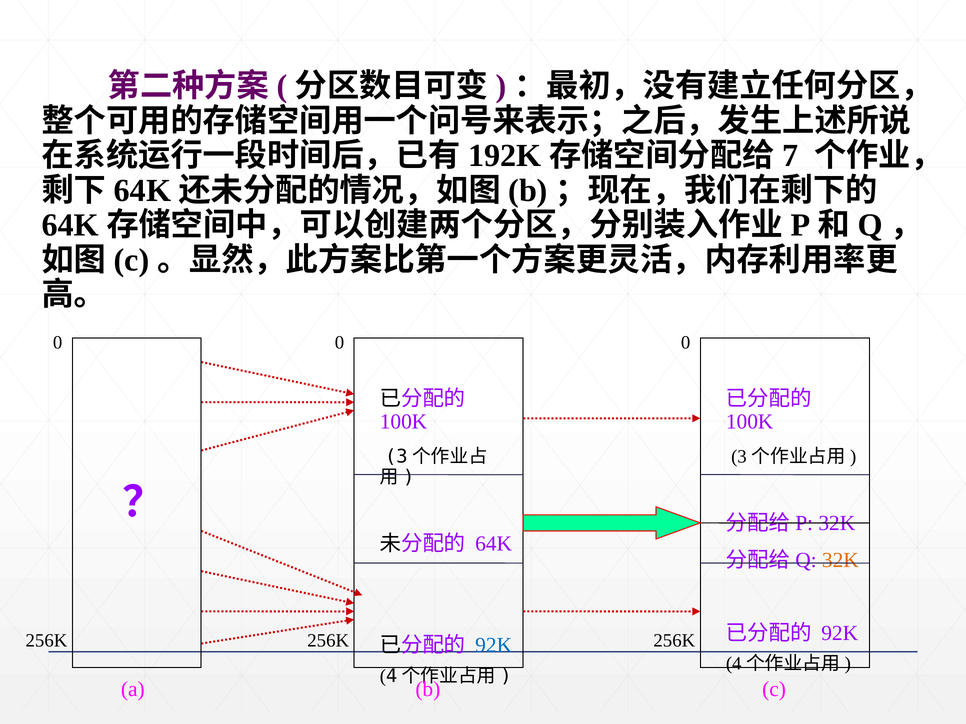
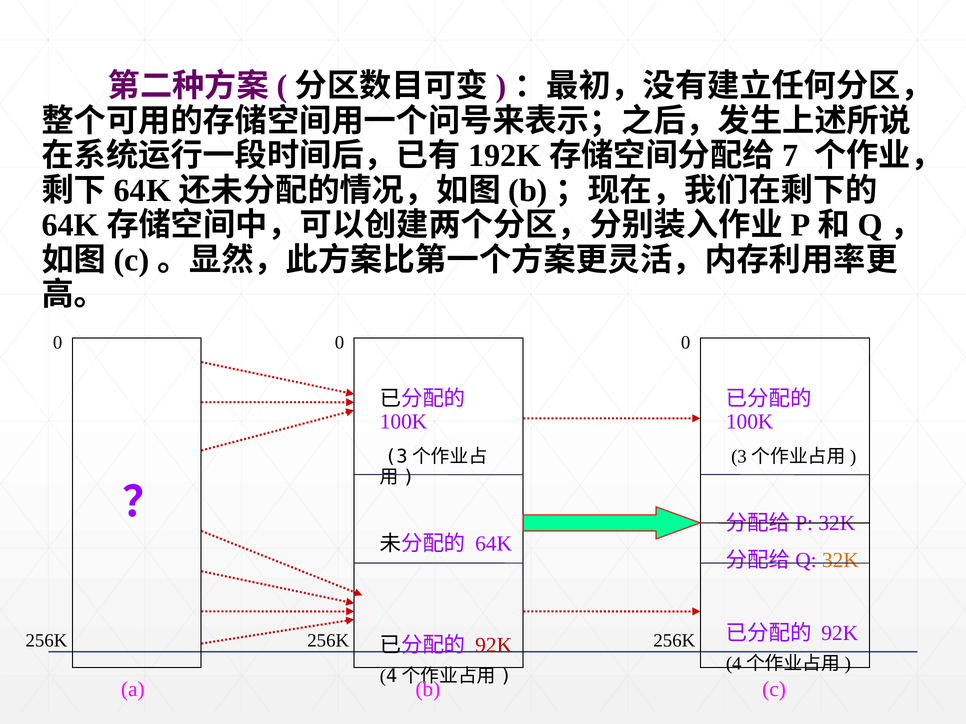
92K at (494, 646) colour: blue -> red
